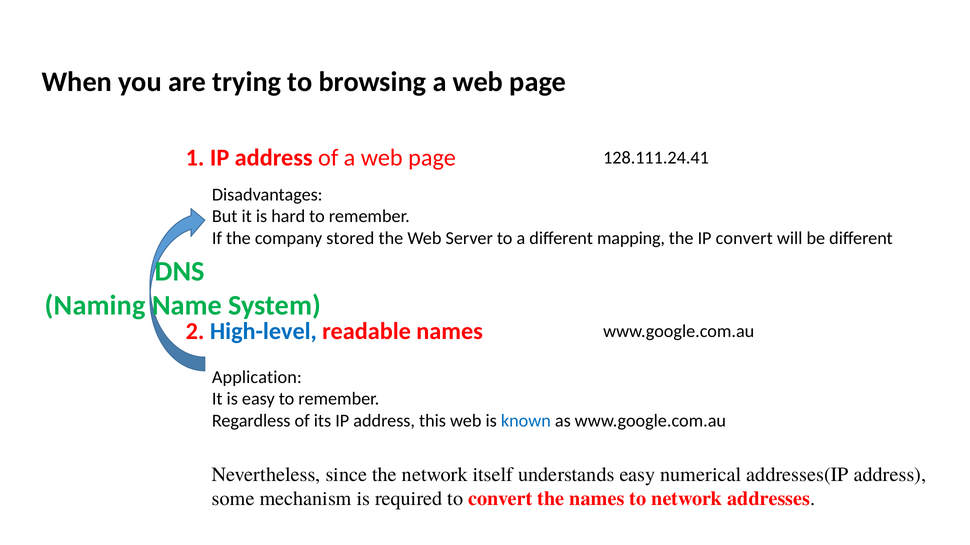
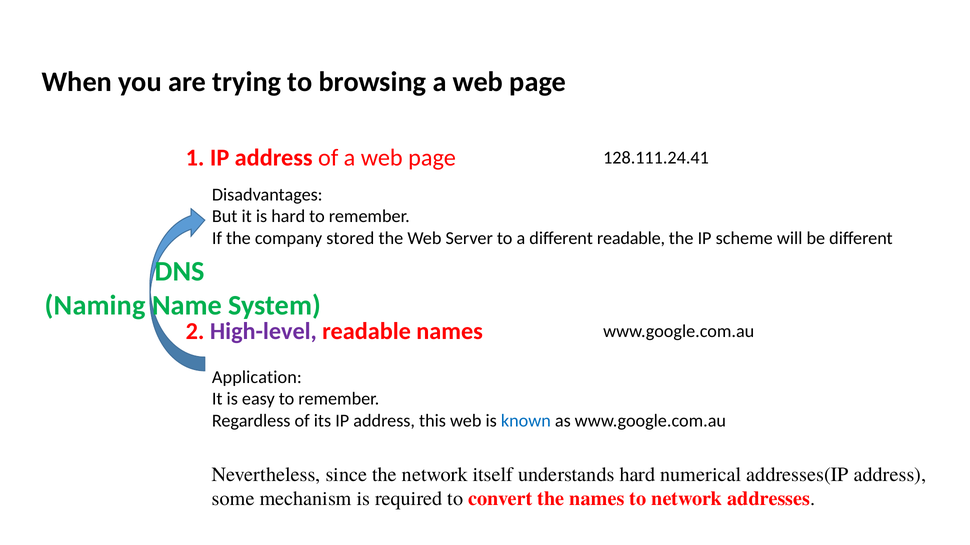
different mapping: mapping -> readable
IP convert: convert -> scheme
High-level colour: blue -> purple
understands easy: easy -> hard
